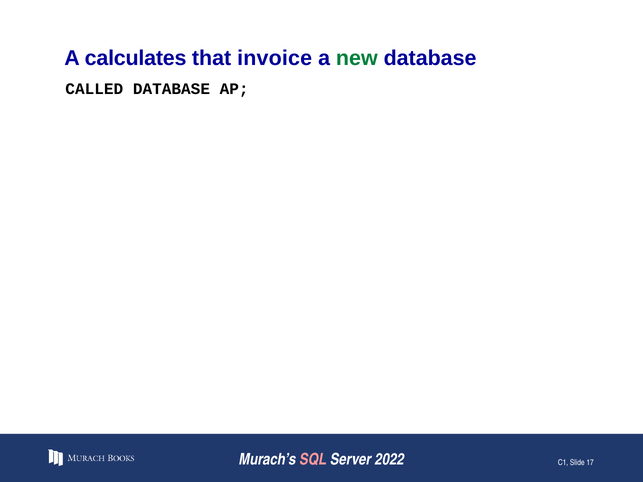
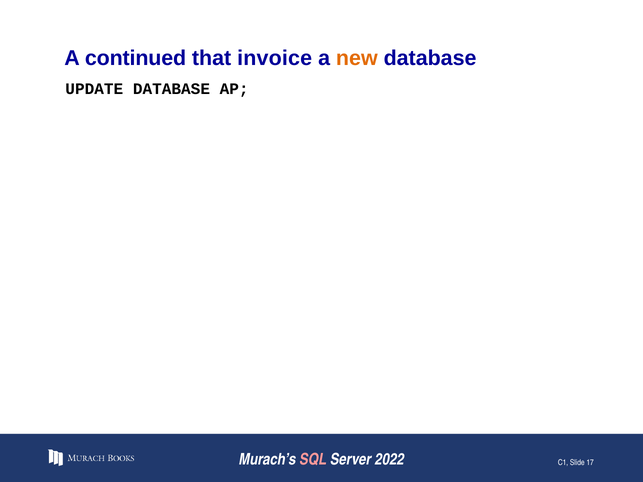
calculates: calculates -> continued
new colour: green -> orange
CALLED: CALLED -> UPDATE
